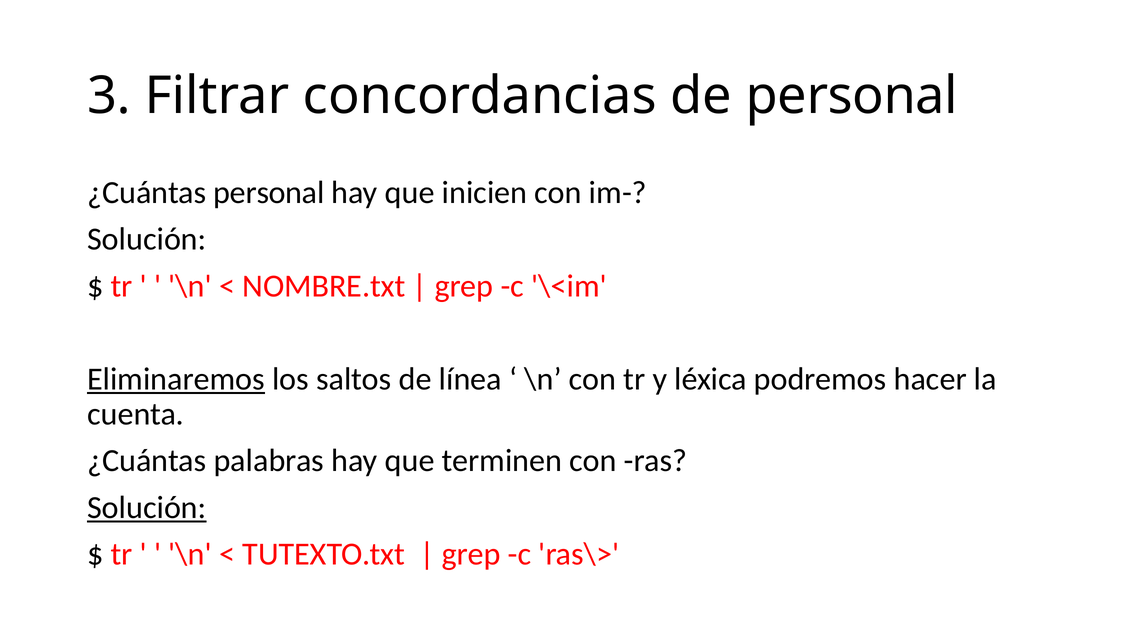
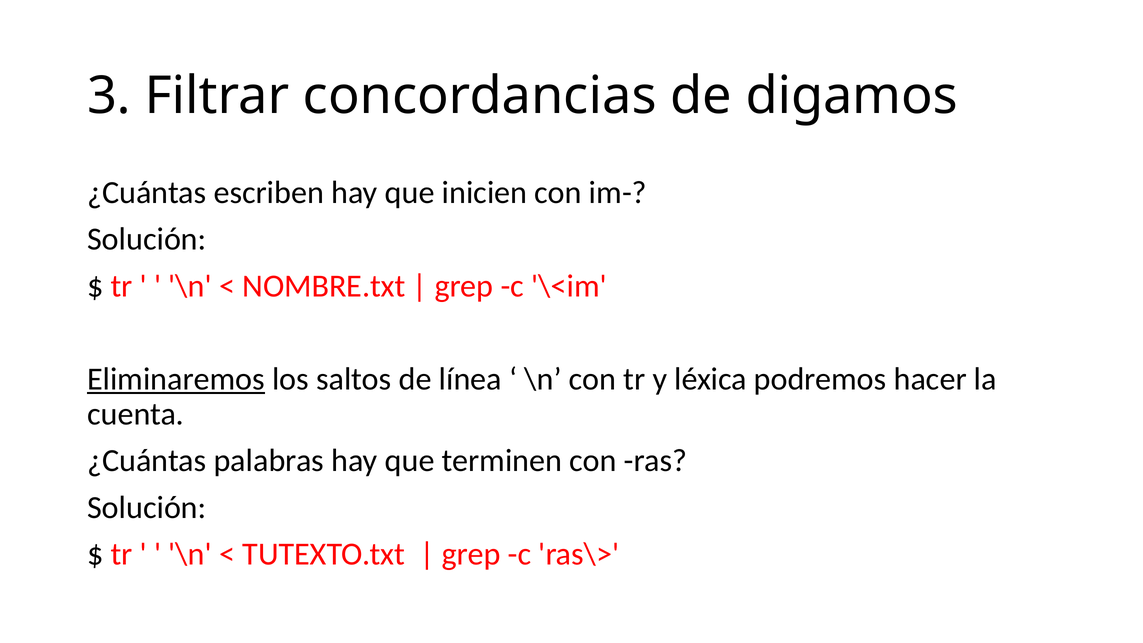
de personal: personal -> digamos
¿Cuántas personal: personal -> escriben
Solución at (147, 507) underline: present -> none
